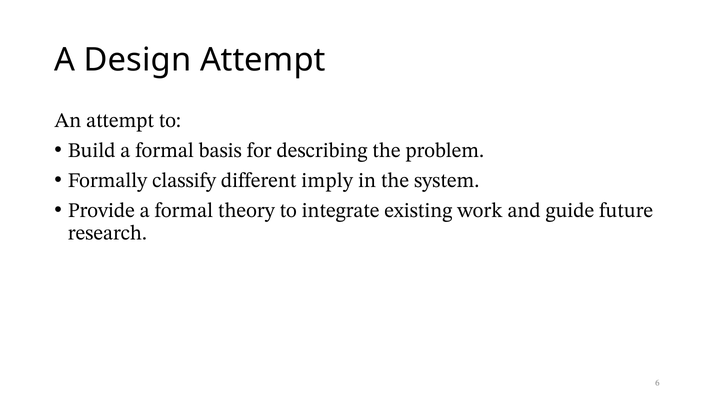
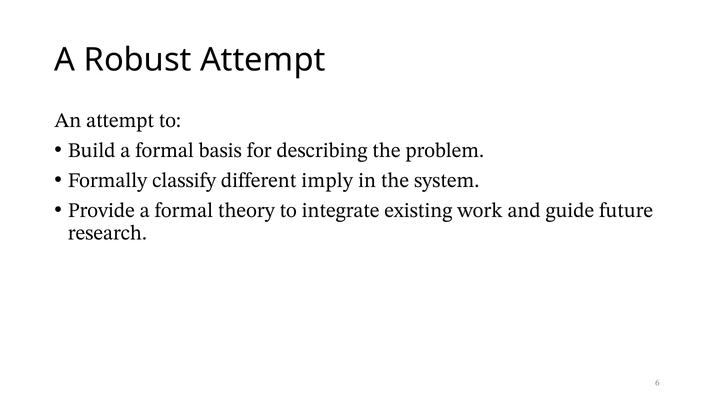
Design: Design -> Robust
